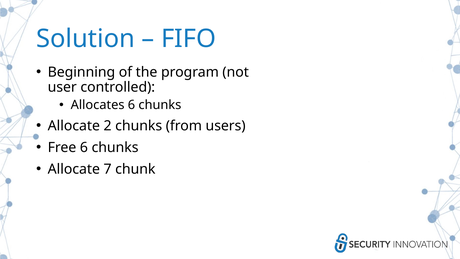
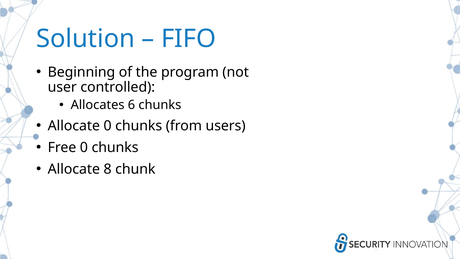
Allocate 2: 2 -> 0
Free 6: 6 -> 0
7: 7 -> 8
